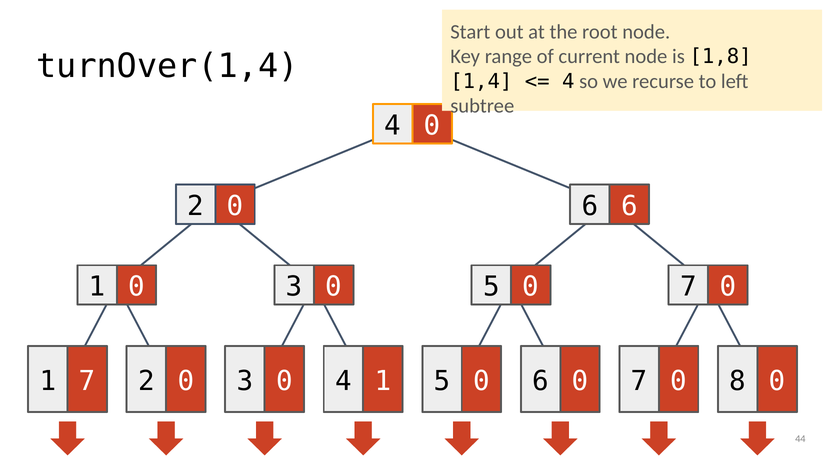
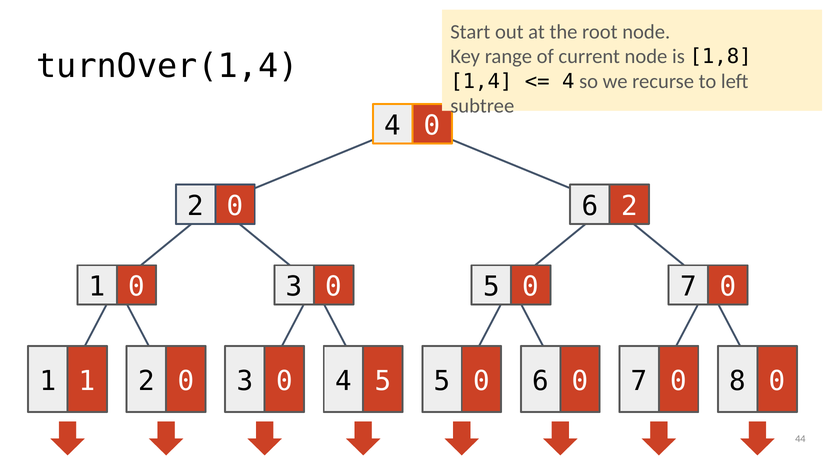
6 6: 6 -> 2
1 7: 7 -> 1
4 1: 1 -> 5
